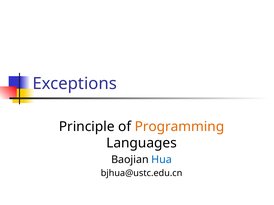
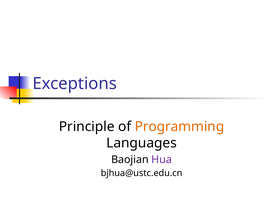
Hua colour: blue -> purple
